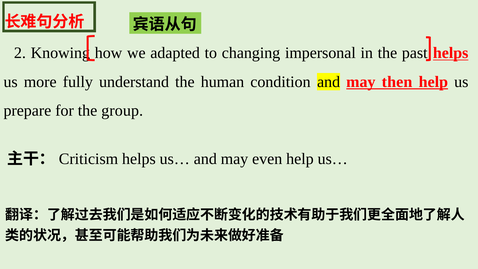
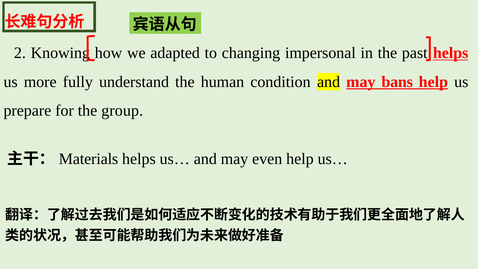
then: then -> bans
Criticism: Criticism -> Materials
